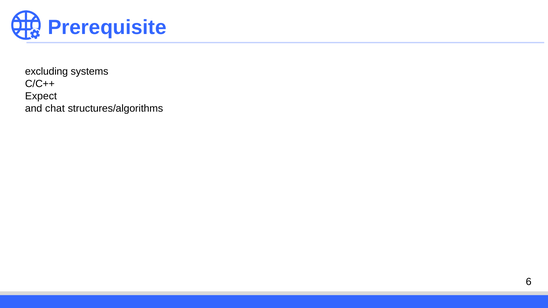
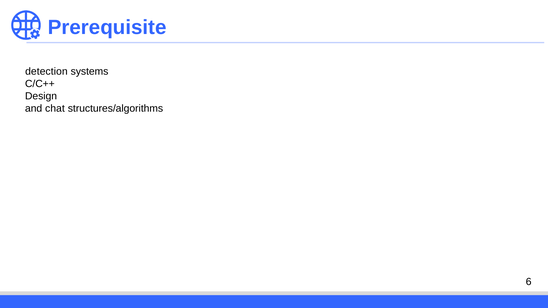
excluding: excluding -> detection
Expect: Expect -> Design
